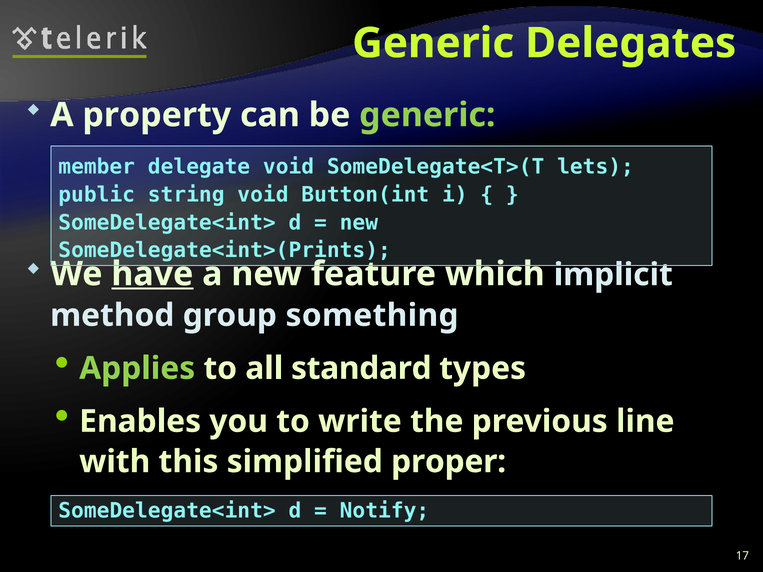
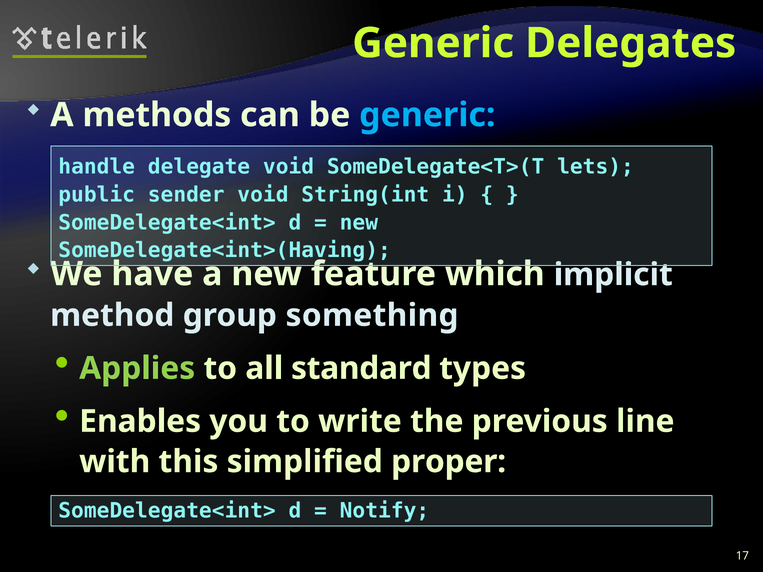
property: property -> methods
generic at (427, 115) colour: light green -> light blue
member: member -> handle
string: string -> sender
Button(int: Button(int -> String(int
SomeDelegate<int>(Prints: SomeDelegate<int>(Prints -> SomeDelegate<int>(Having
have underline: present -> none
